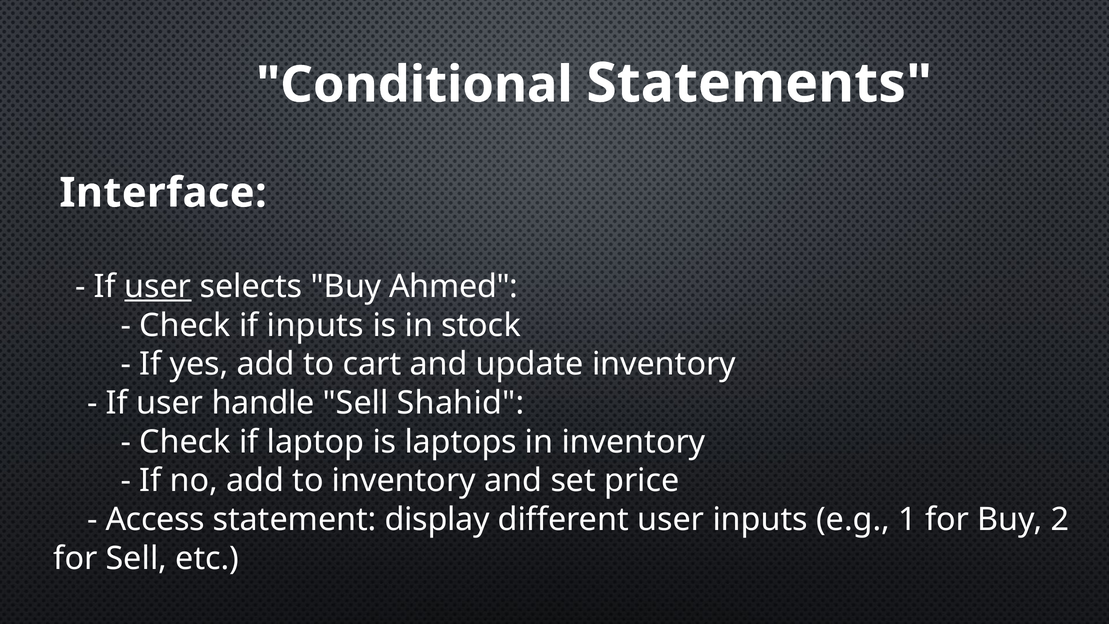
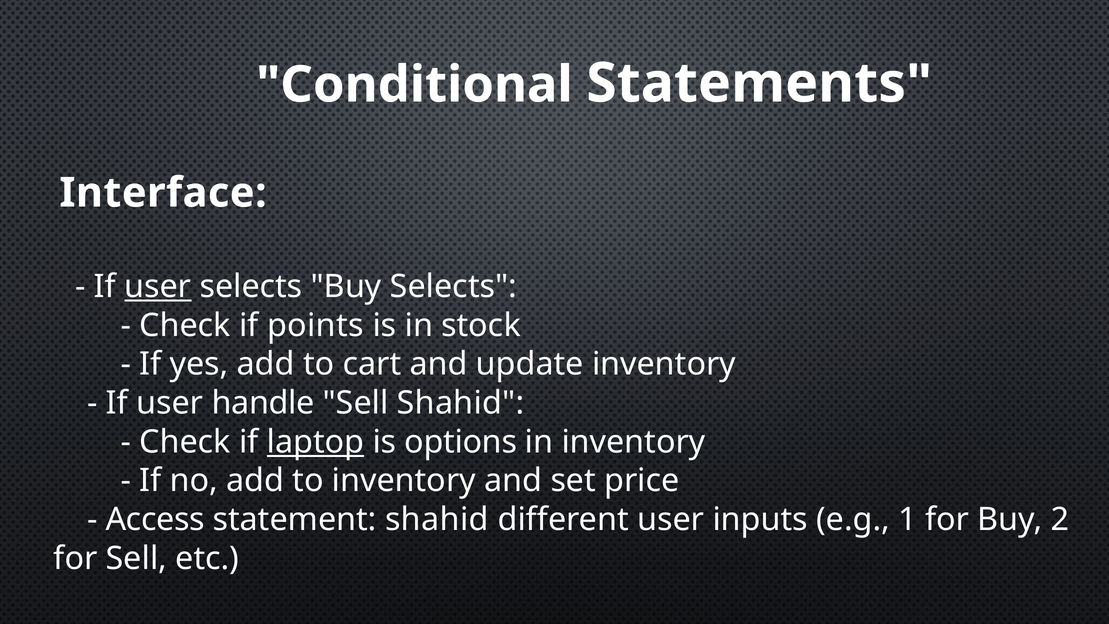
Buy Ahmed: Ahmed -> Selects
if inputs: inputs -> points
laptop underline: none -> present
laptops: laptops -> options
statement display: display -> shahid
